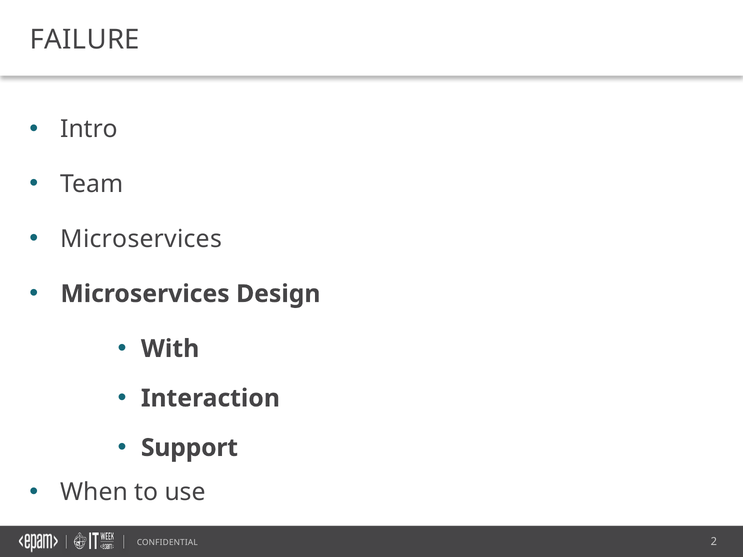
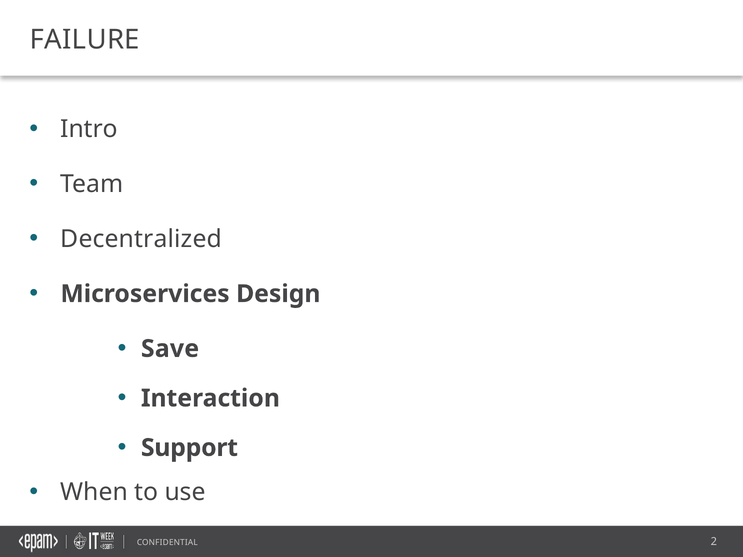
Microservices at (141, 239): Microservices -> Decentralized
With: With -> Save
